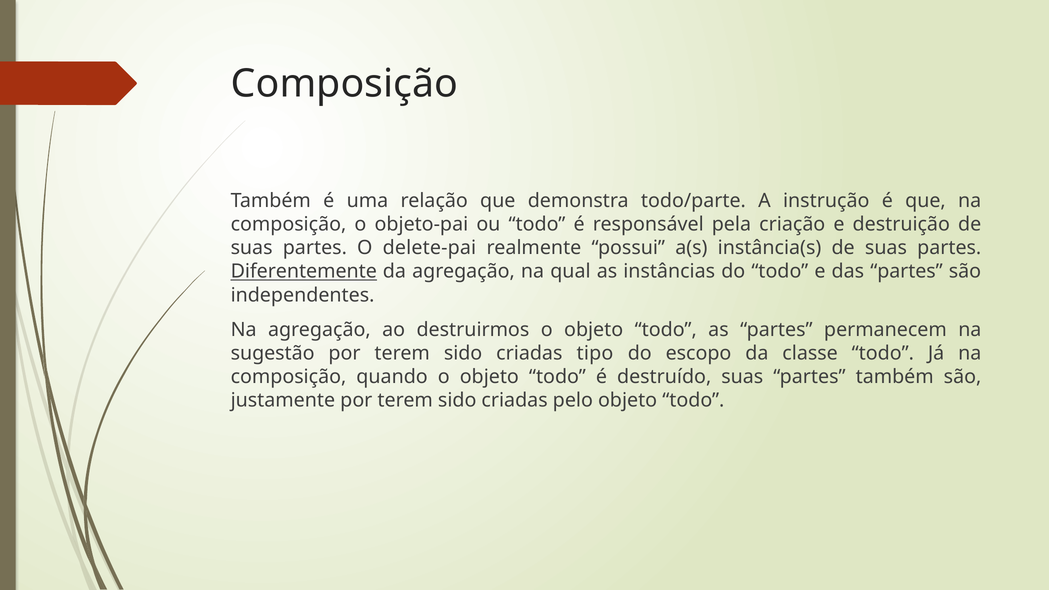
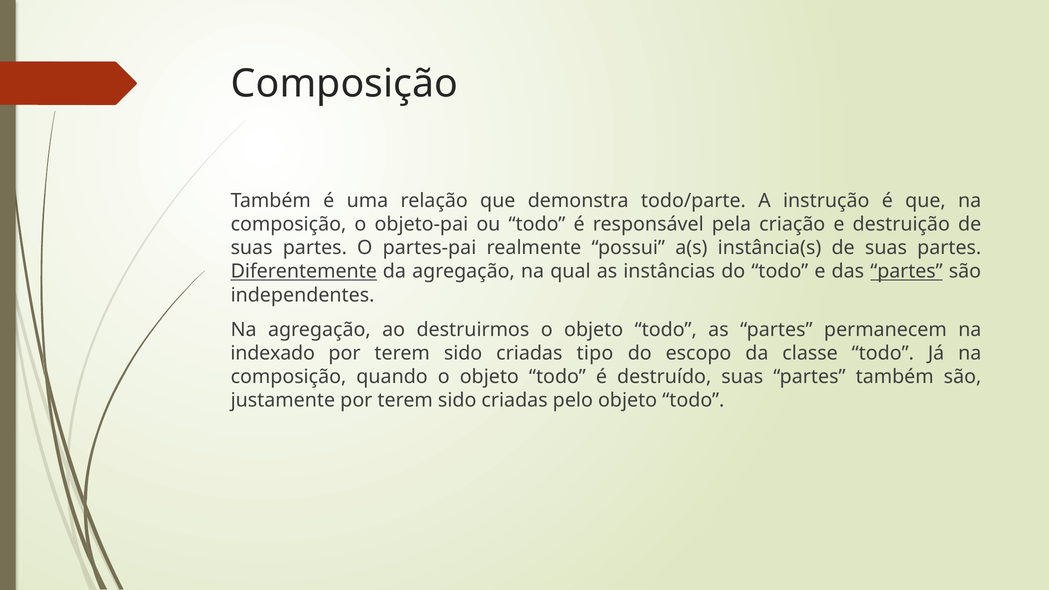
delete-pai: delete-pai -> partes-pai
partes at (906, 272) underline: none -> present
sugestão: sugestão -> indexado
